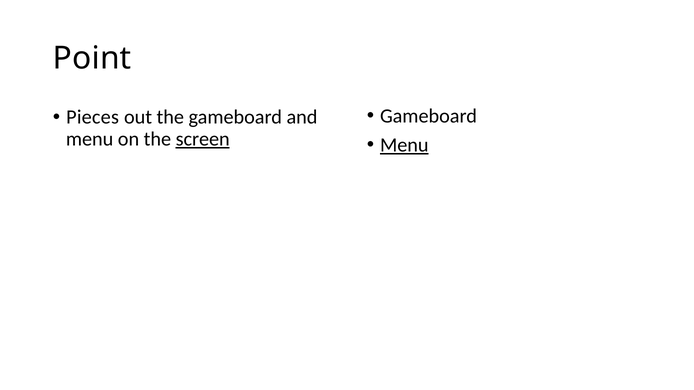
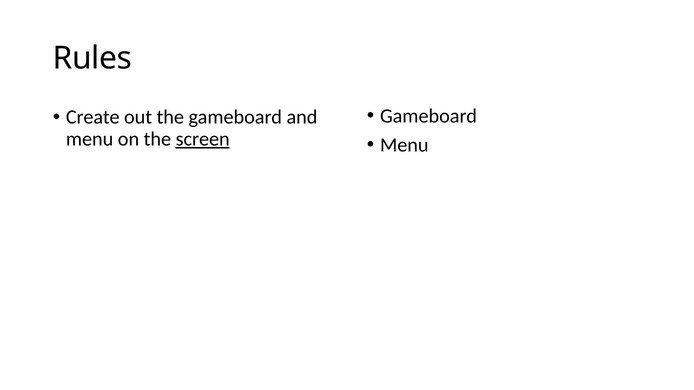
Point: Point -> Rules
Pieces: Pieces -> Create
Menu at (404, 145) underline: present -> none
